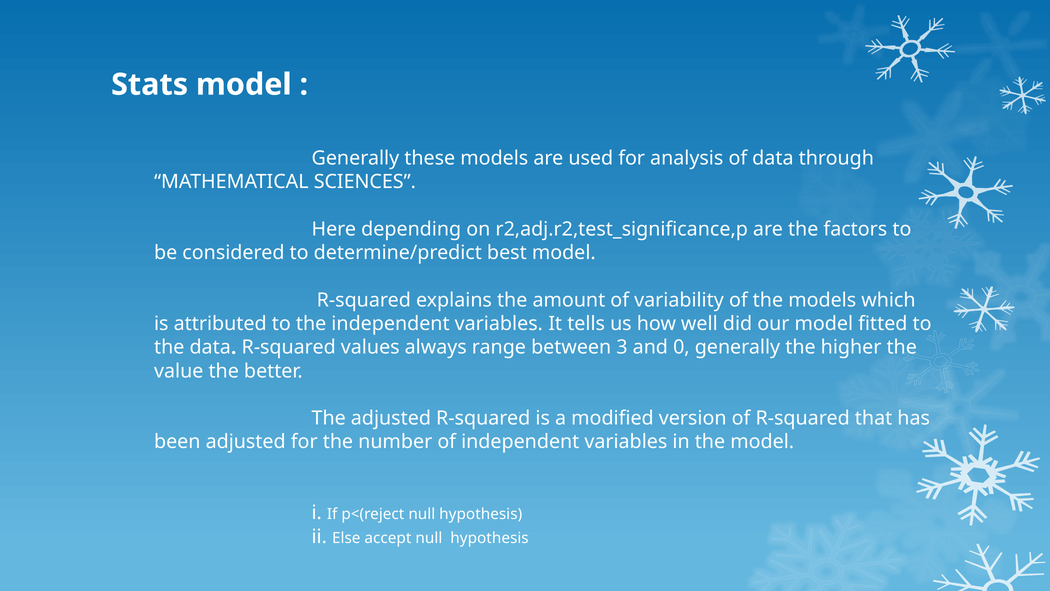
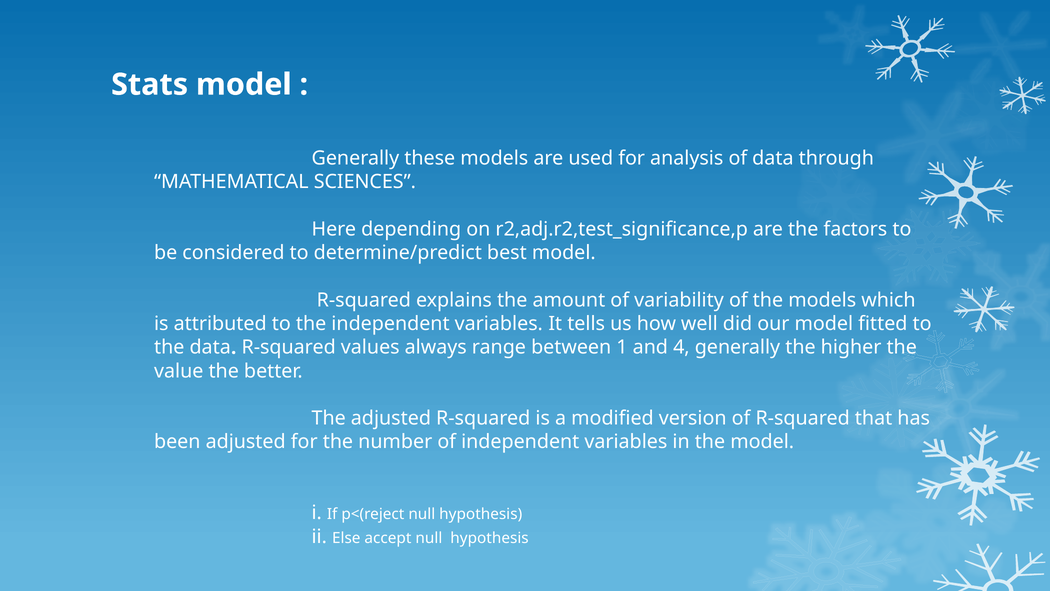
3: 3 -> 1
0: 0 -> 4
